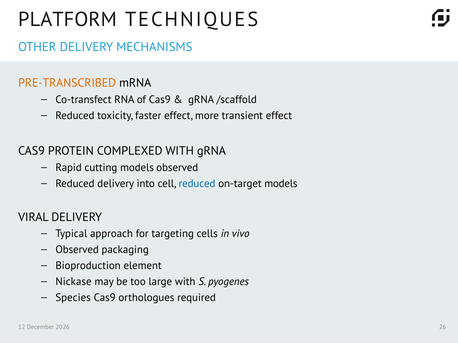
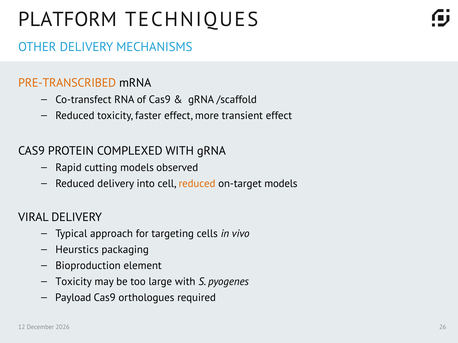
reduced at (197, 184) colour: blue -> orange
Observed at (77, 250): Observed -> Heurstics
Nickase at (74, 282): Nickase -> Toxicity
Species: Species -> Payload
